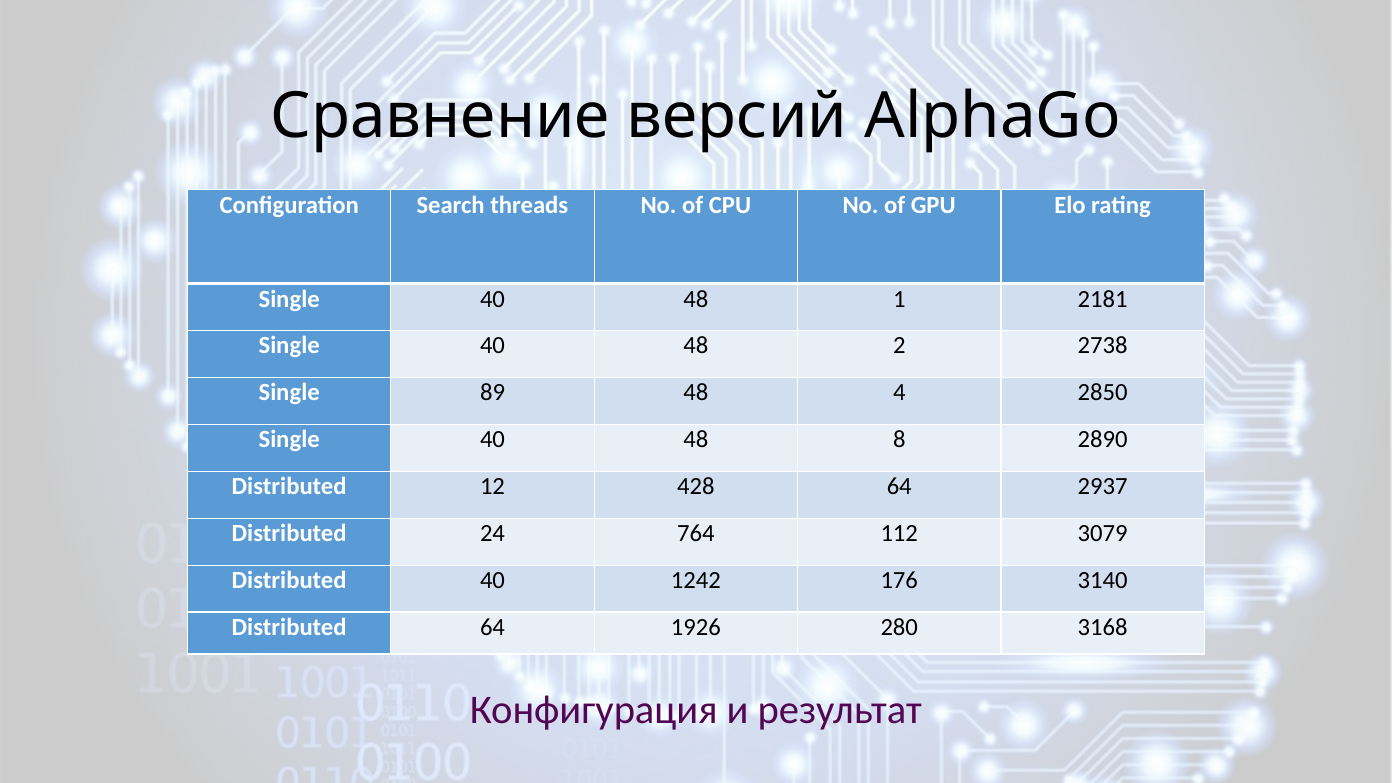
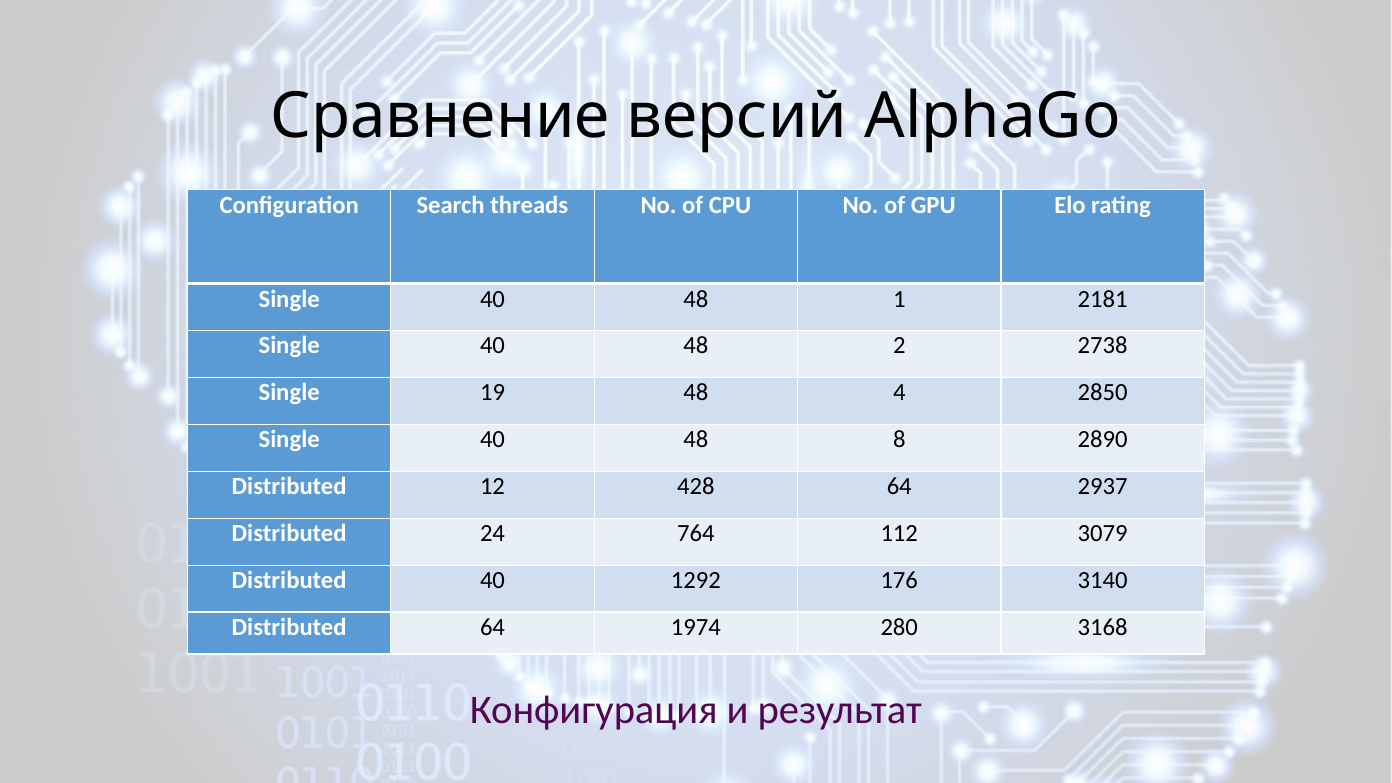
89: 89 -> 19
1242: 1242 -> 1292
1926: 1926 -> 1974
